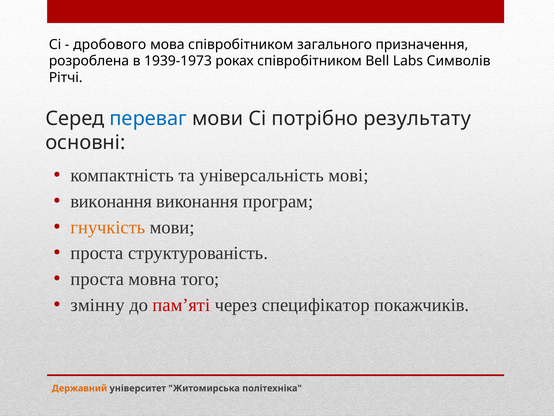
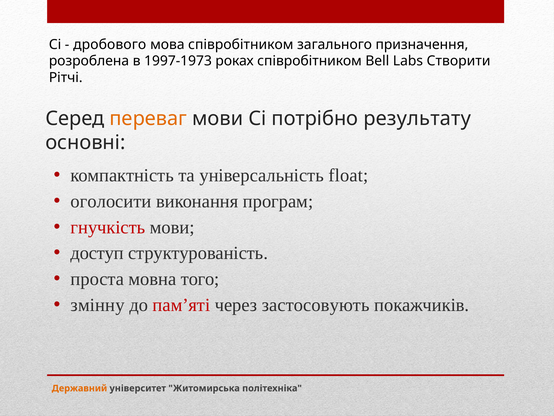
1939-1973: 1939-1973 -> 1997-1973
Символів: Символів -> Створити
переваг colour: blue -> orange
мові: мові -> float
виконання at (111, 201): виконання -> оголосити
гнучкість colour: orange -> red
проста at (97, 253): проста -> доступ
специфікатор: специфікатор -> застосовують
